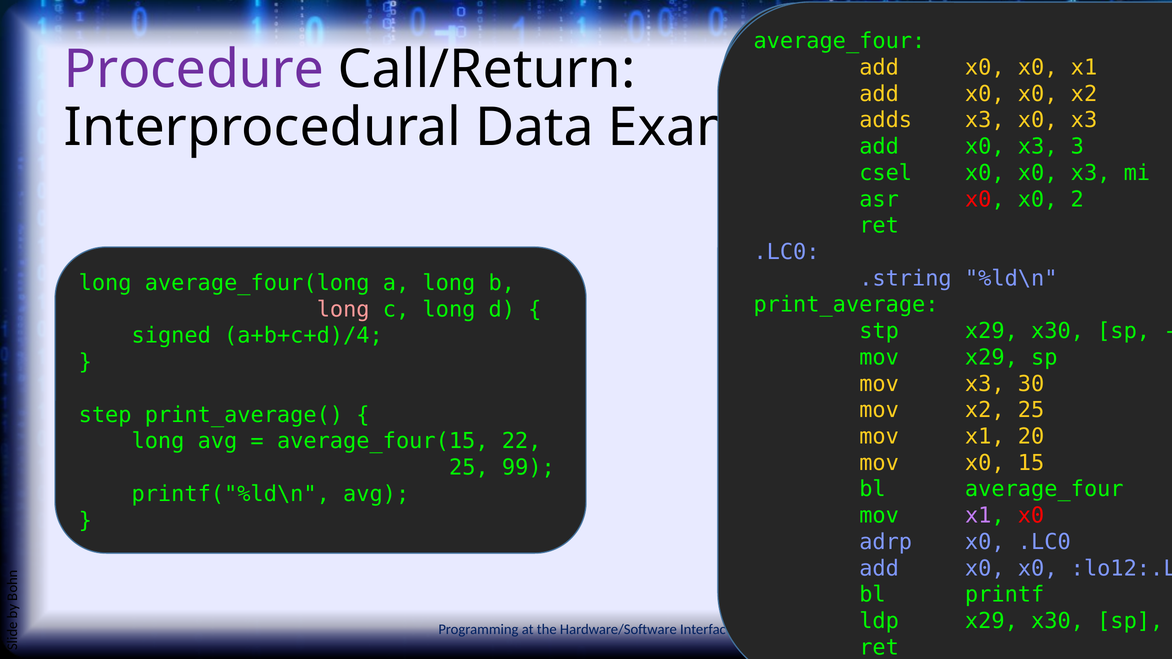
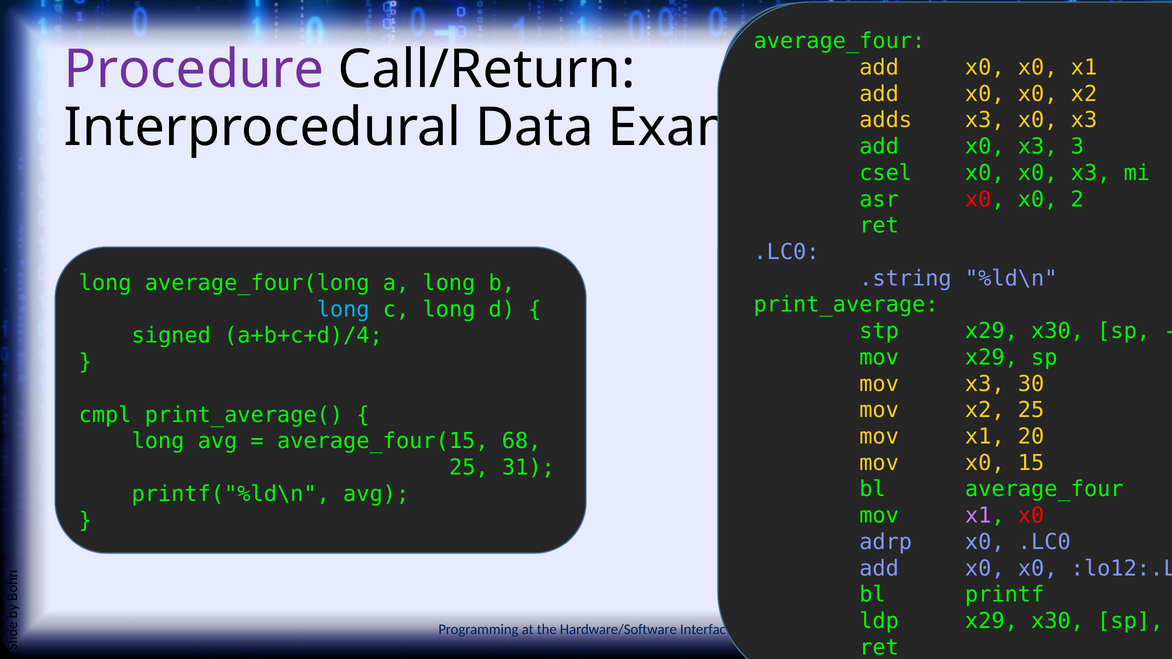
long at (343, 309) colour: pink -> light blue
step: step -> cmpl
22: 22 -> 68
99: 99 -> 31
